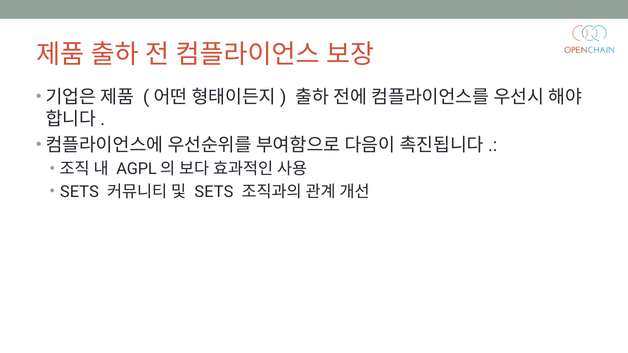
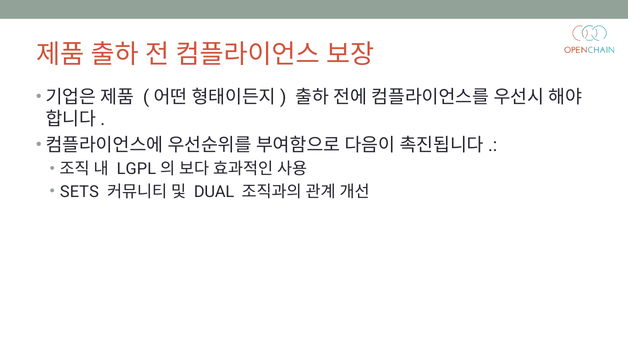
AGPL: AGPL -> LGPL
SETS at (214, 192): SETS -> DUAL
